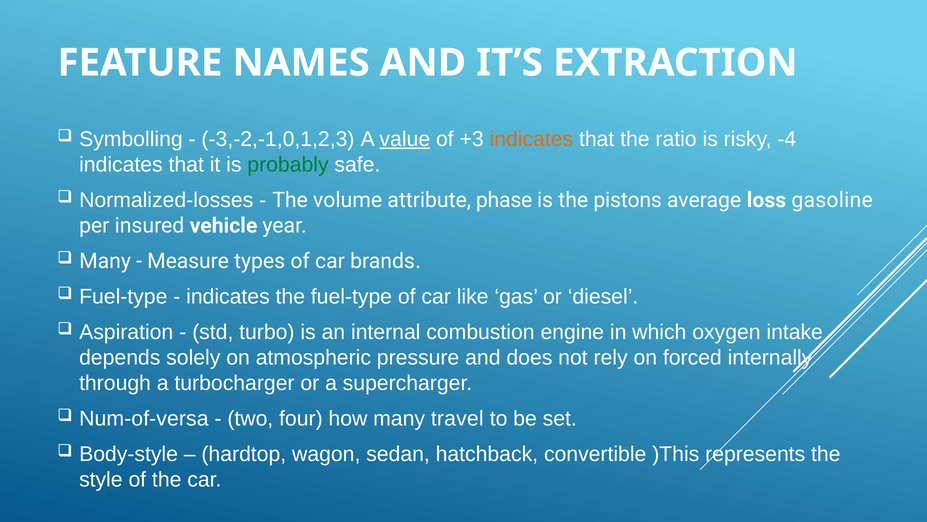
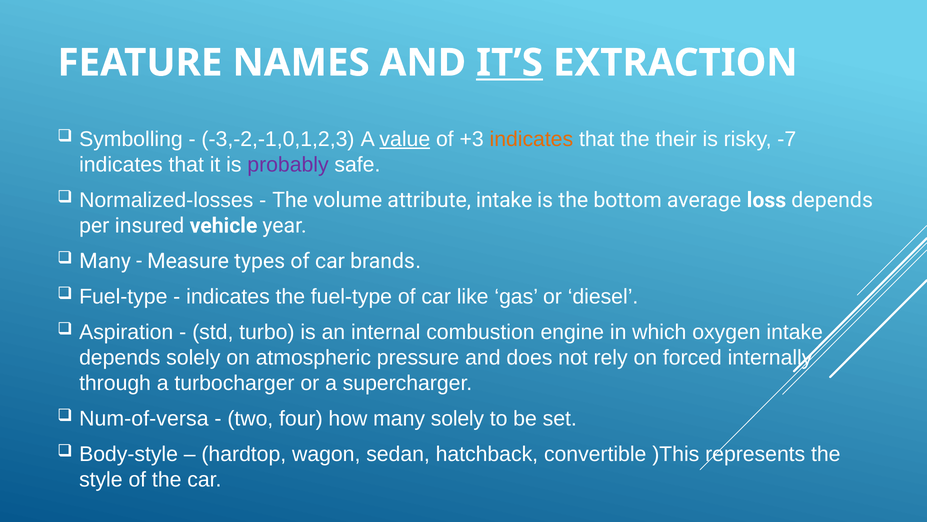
IT’S underline: none -> present
ratio: ratio -> their
-4: -4 -> -7
probably colour: green -> purple
attribute phase: phase -> intake
pistons: pistons -> bottom
loss gasoline: gasoline -> depends
many travel: travel -> solely
